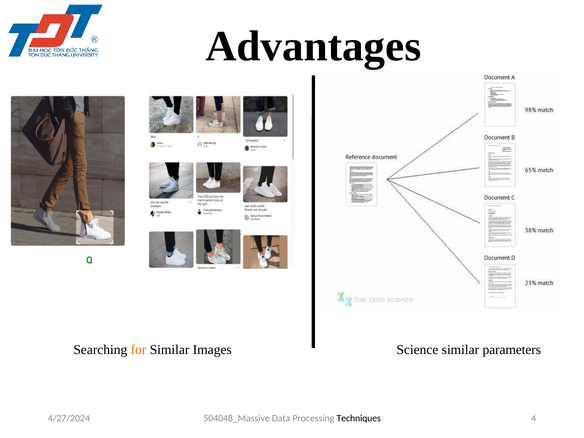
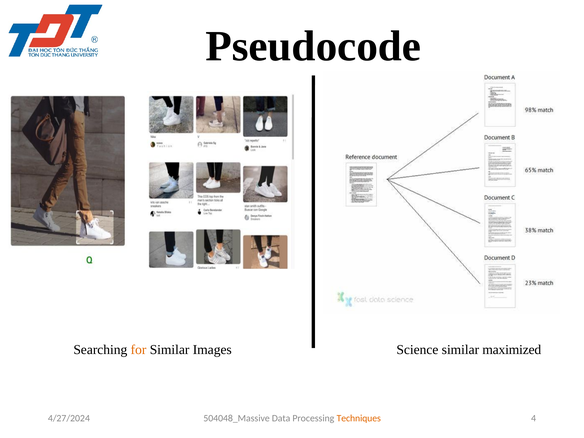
Advantages: Advantages -> Pseudocode
parameters: parameters -> maximized
Techniques colour: black -> orange
